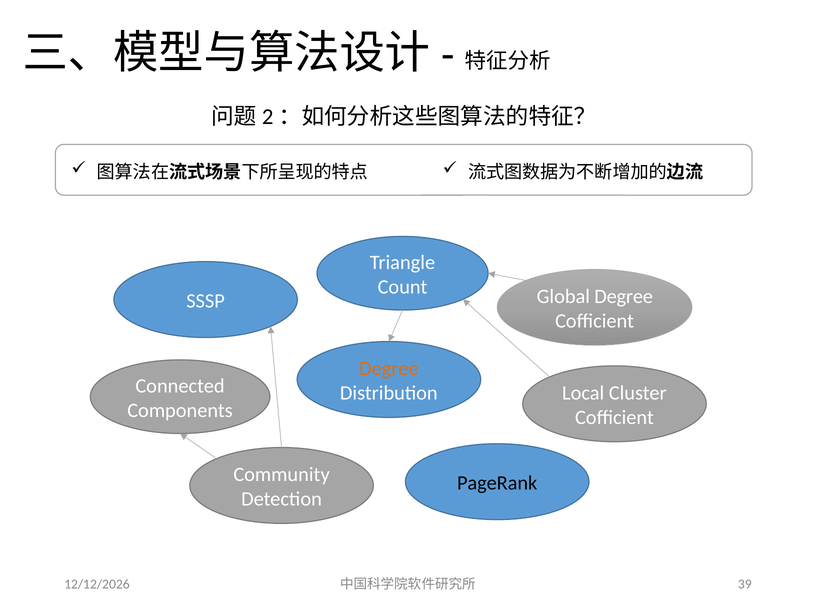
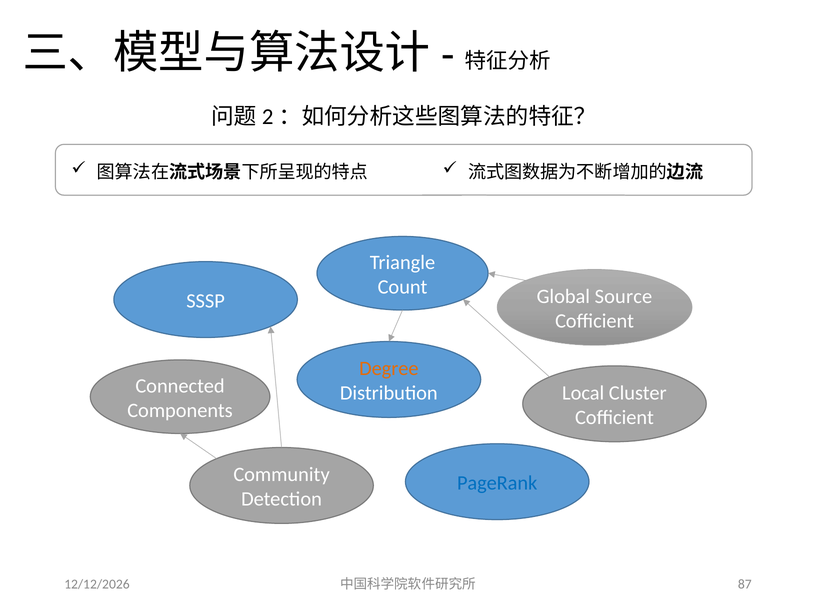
Global Degree: Degree -> Source
PageRank colour: black -> blue
39: 39 -> 87
